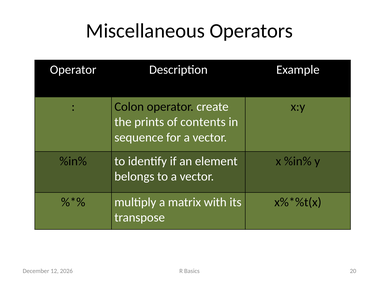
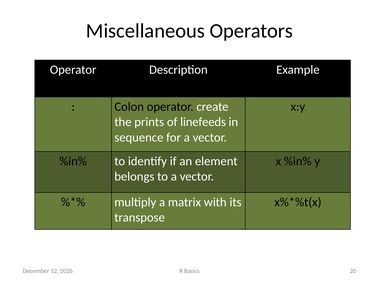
contents: contents -> linefeeds
